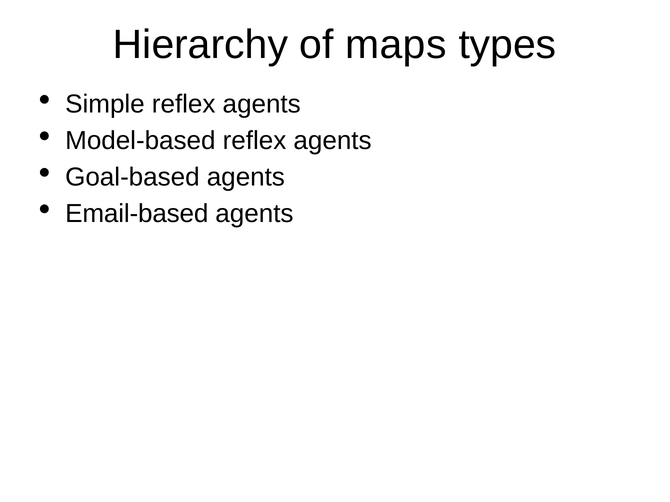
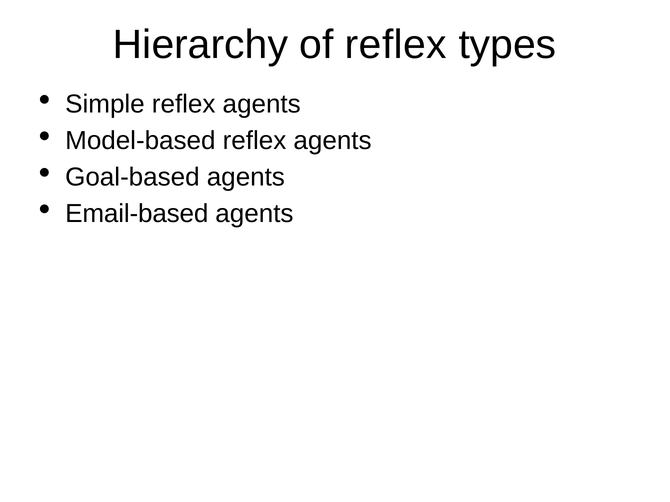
of maps: maps -> reflex
